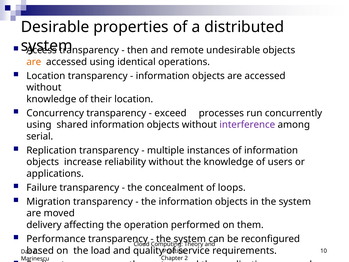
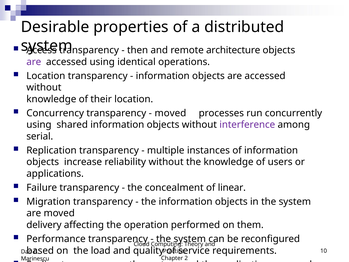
undesirable: undesirable -> architecture
are at (34, 62) colour: orange -> purple
exceed at (170, 113): exceed -> moved
loops: loops -> linear
